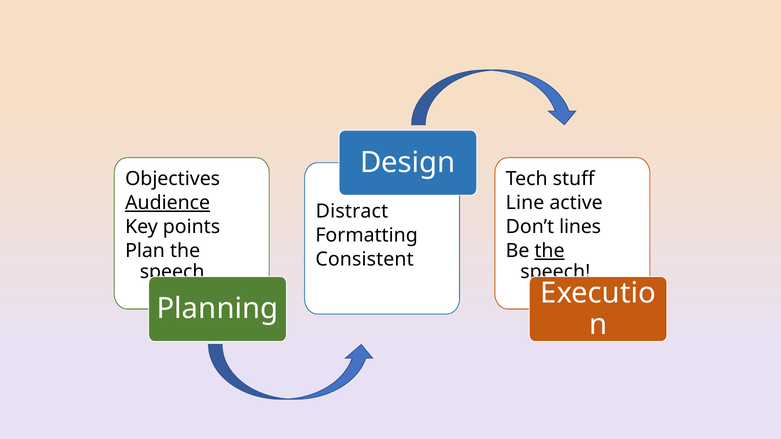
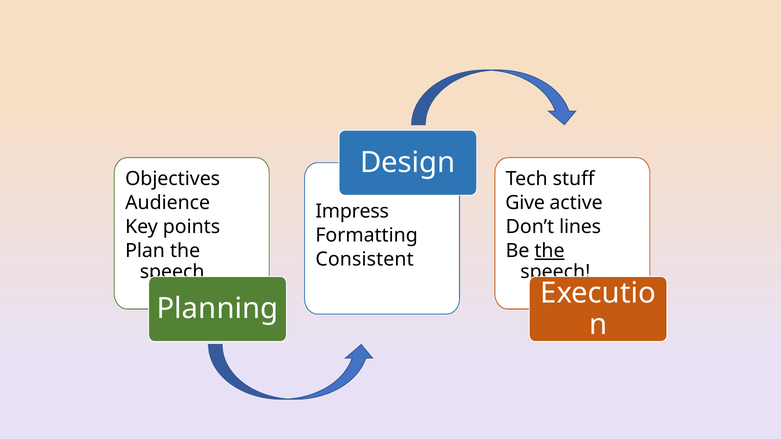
Audience underline: present -> none
Line: Line -> Give
Distract: Distract -> Impress
